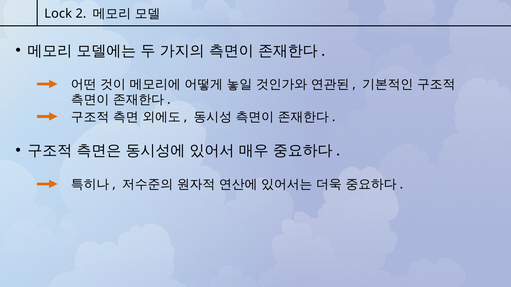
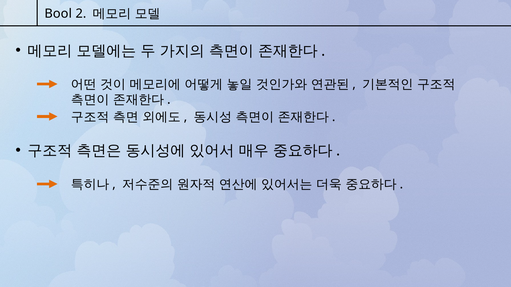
Lock: Lock -> Bool
